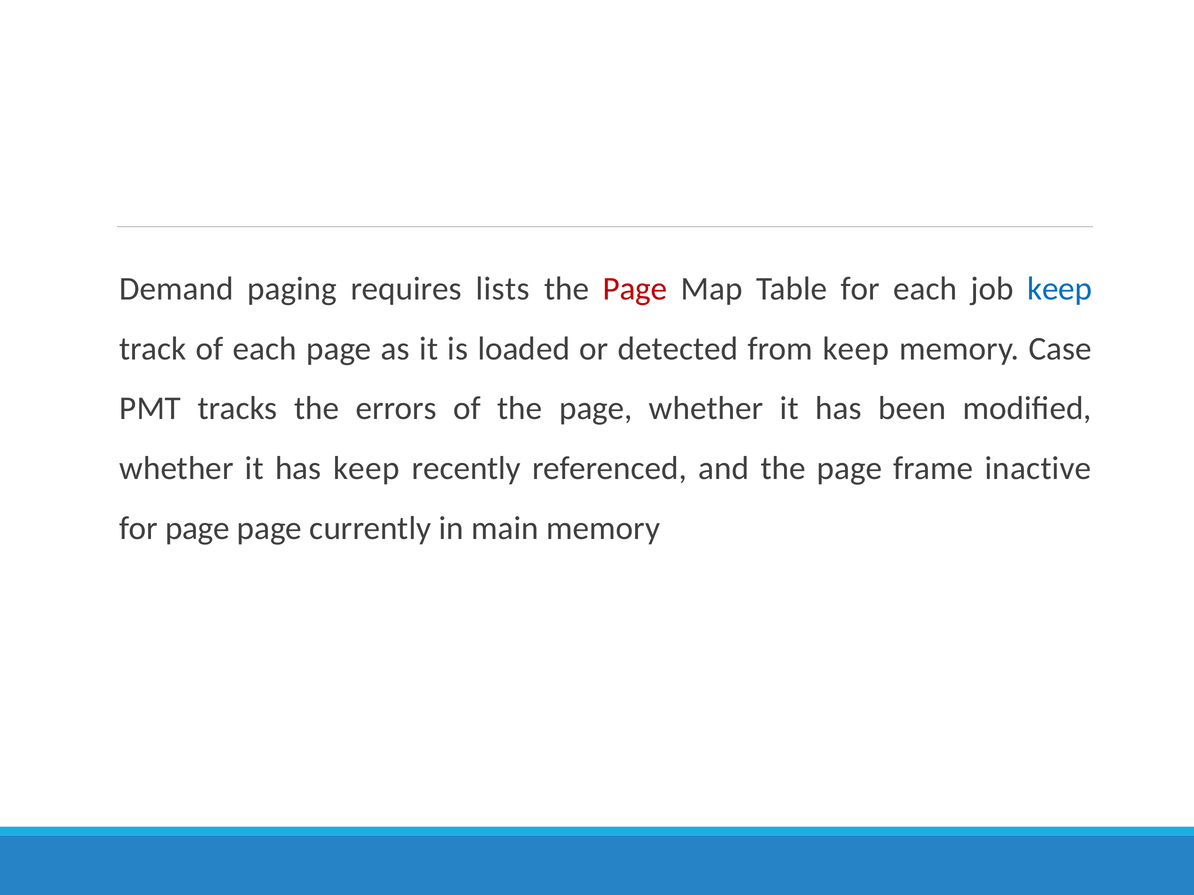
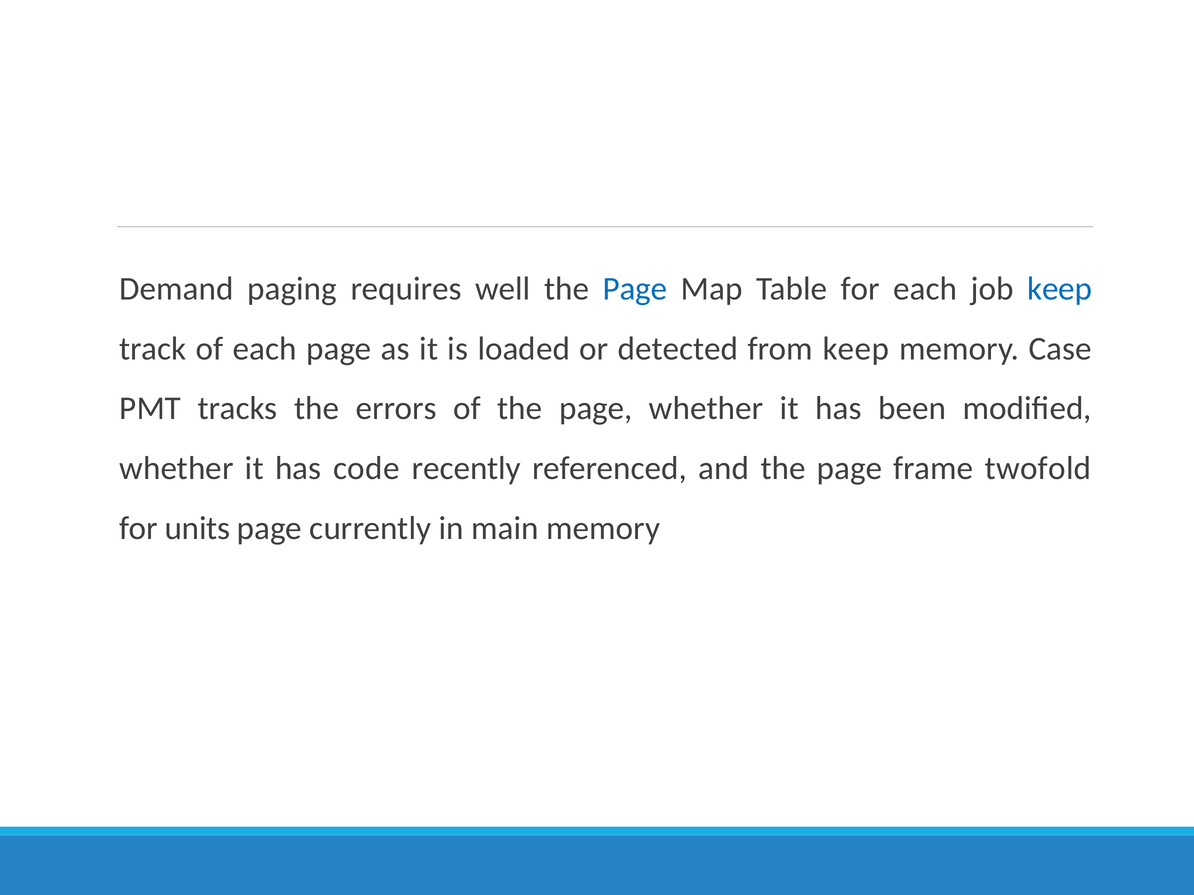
lists: lists -> well
Page at (635, 289) colour: red -> blue
has keep: keep -> code
inactive: inactive -> twofold
for page: page -> units
